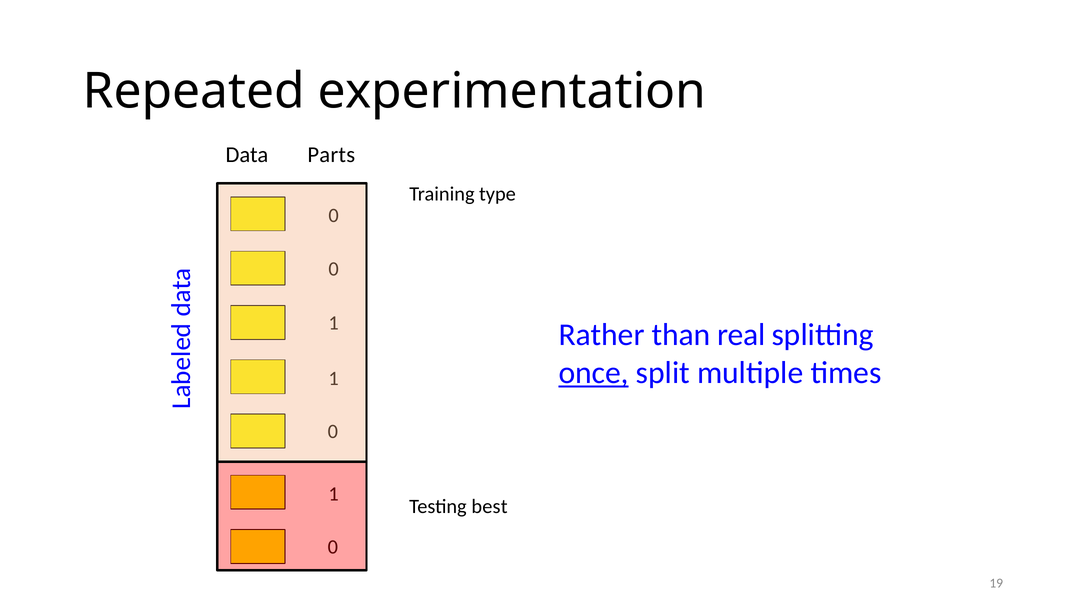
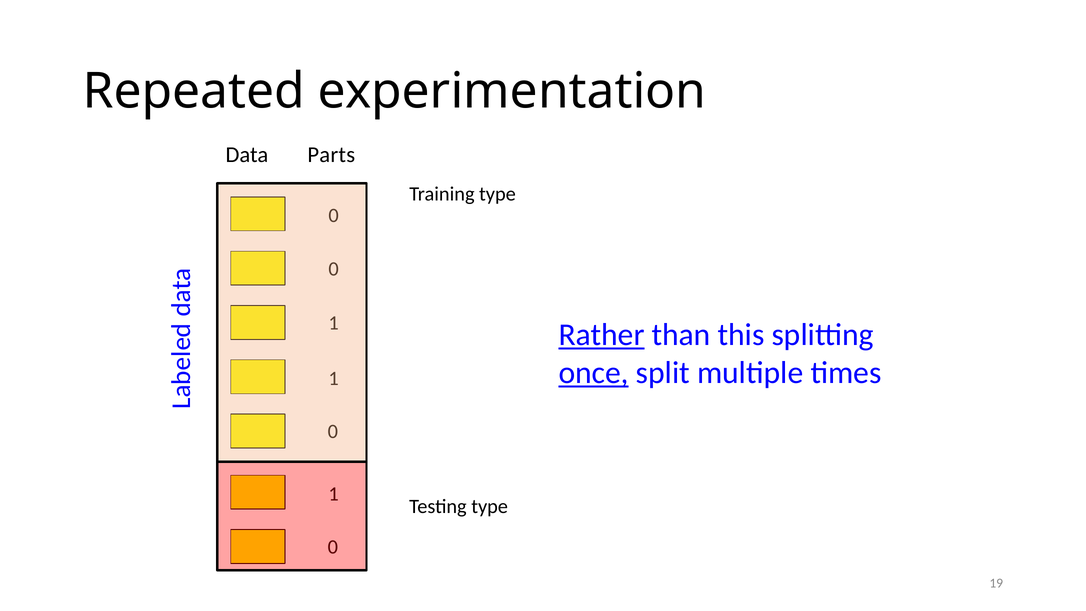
Rather underline: none -> present
real: real -> this
Testing best: best -> type
